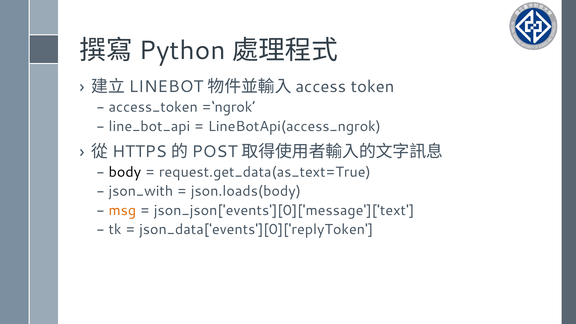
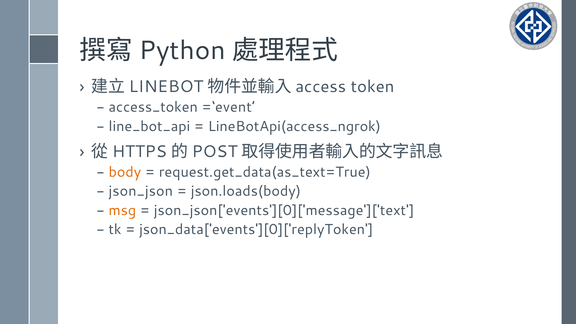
=‘ngrok: =‘ngrok -> =‘event
body colour: black -> orange
json_with: json_with -> json_json
